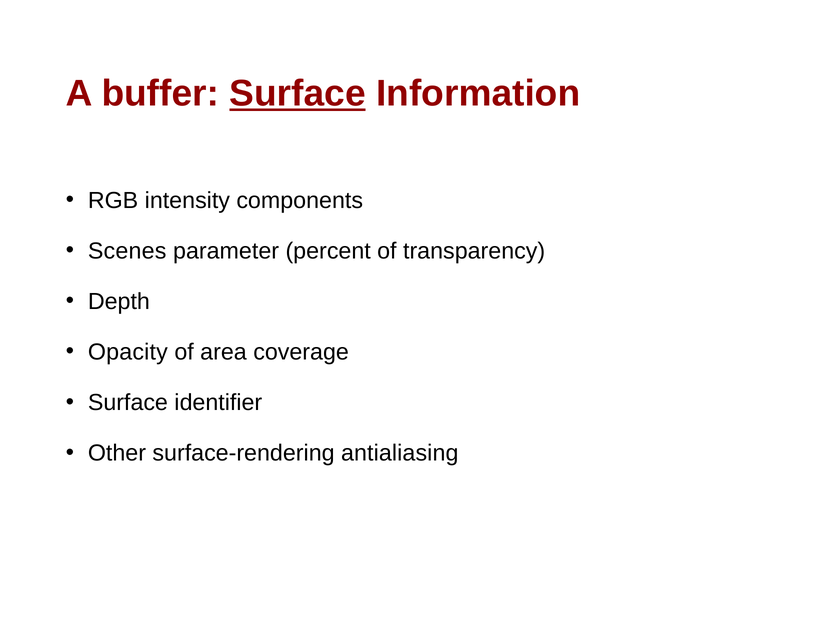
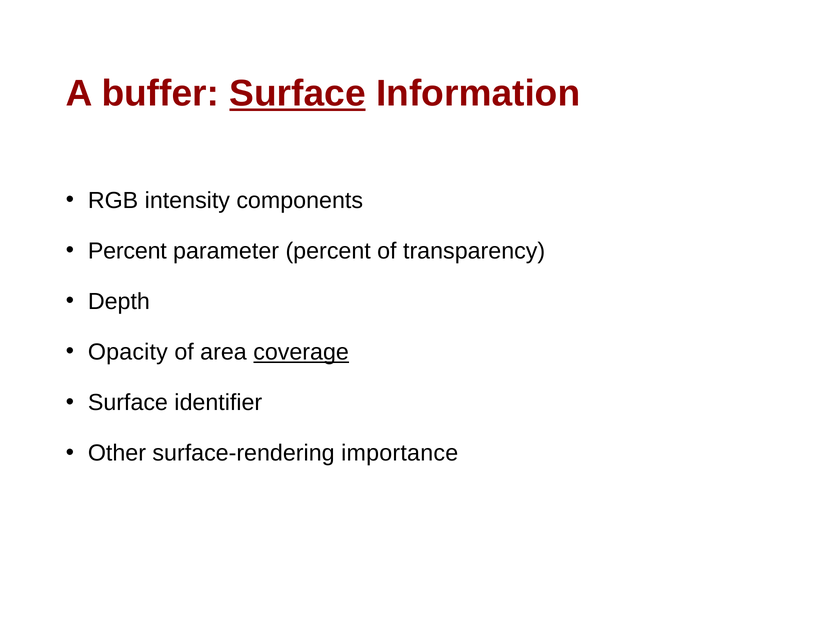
Scenes at (127, 251): Scenes -> Percent
coverage underline: none -> present
antialiasing: antialiasing -> importance
